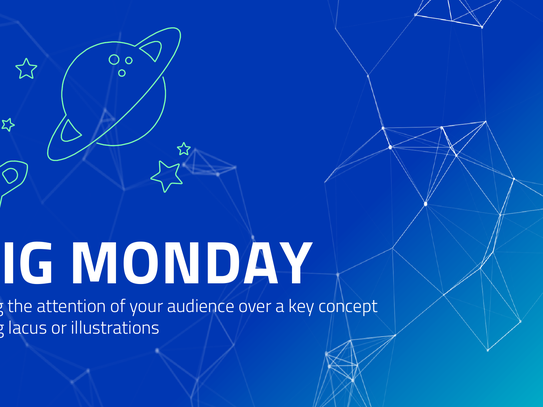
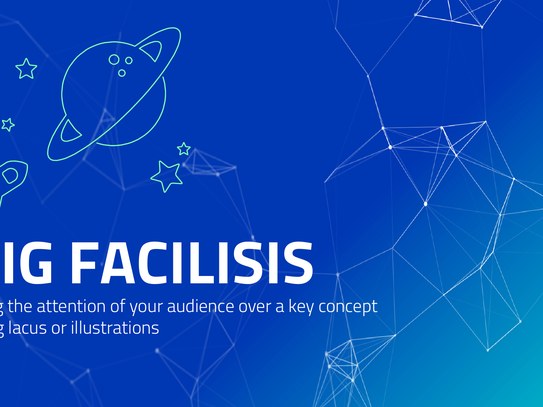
MONDAY: MONDAY -> FACILISIS
